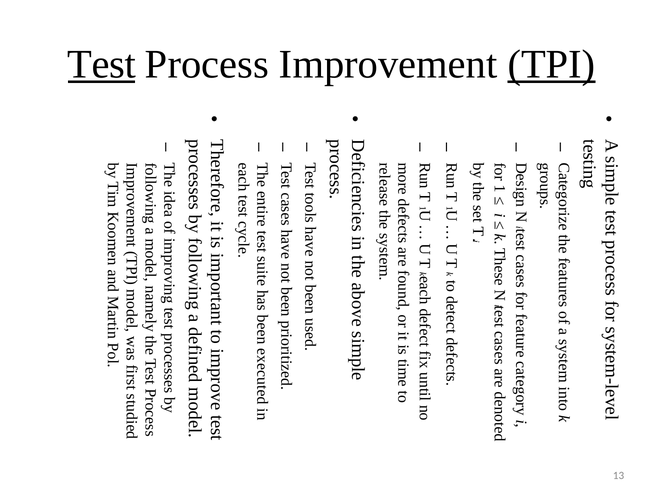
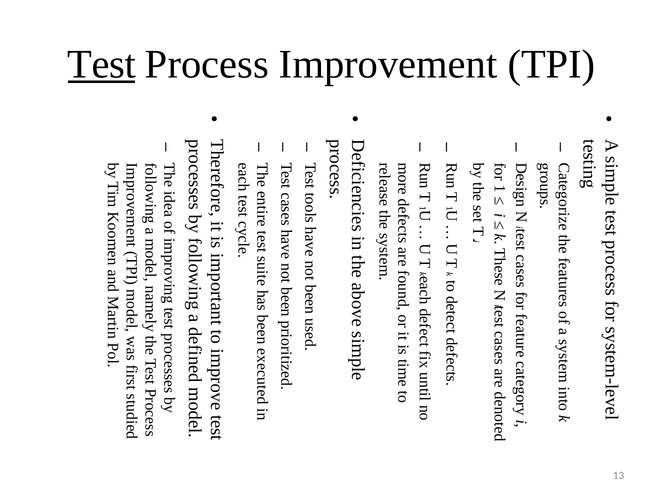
TPI underline: present -> none
